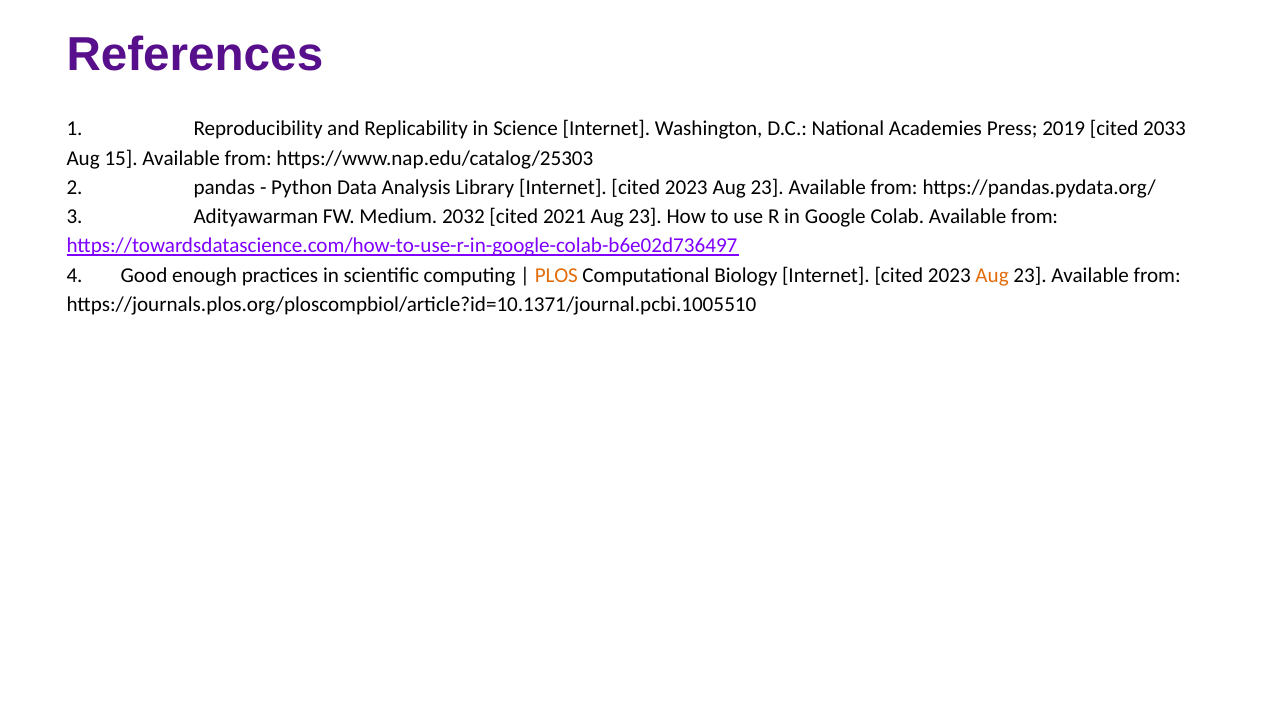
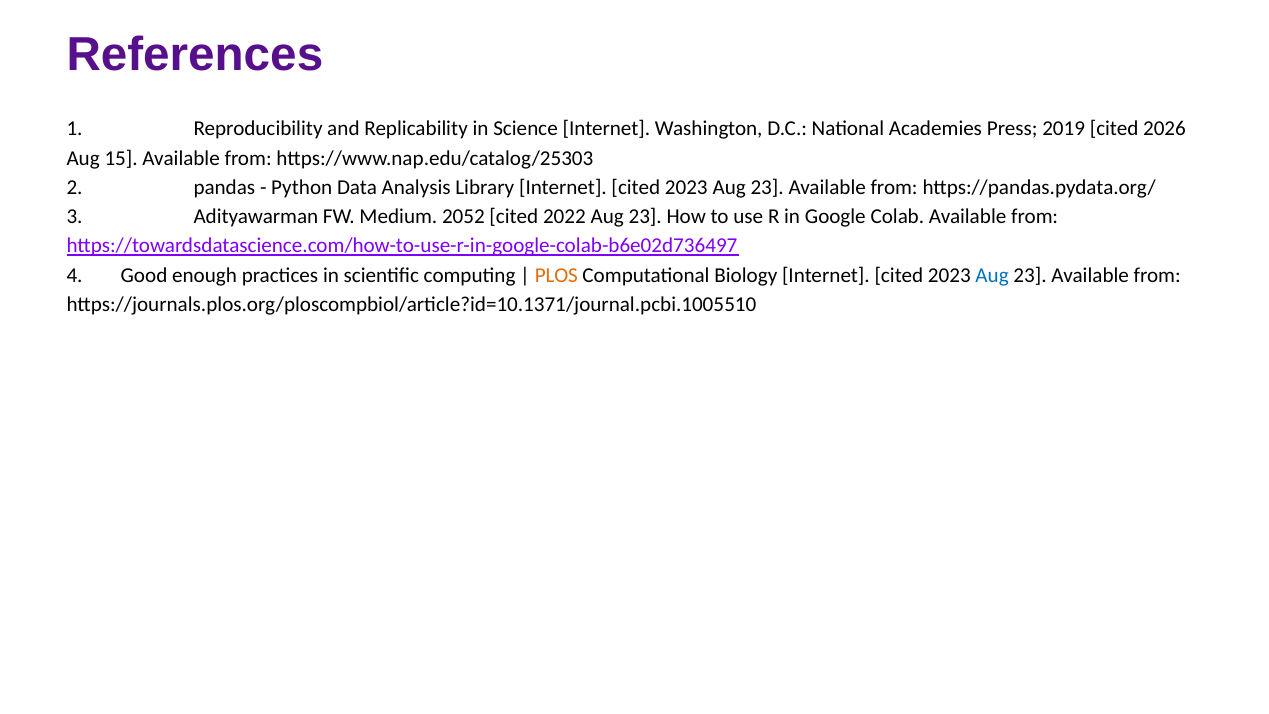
2033: 2033 -> 2026
2032: 2032 -> 2052
2021: 2021 -> 2022
Aug at (992, 275) colour: orange -> blue
